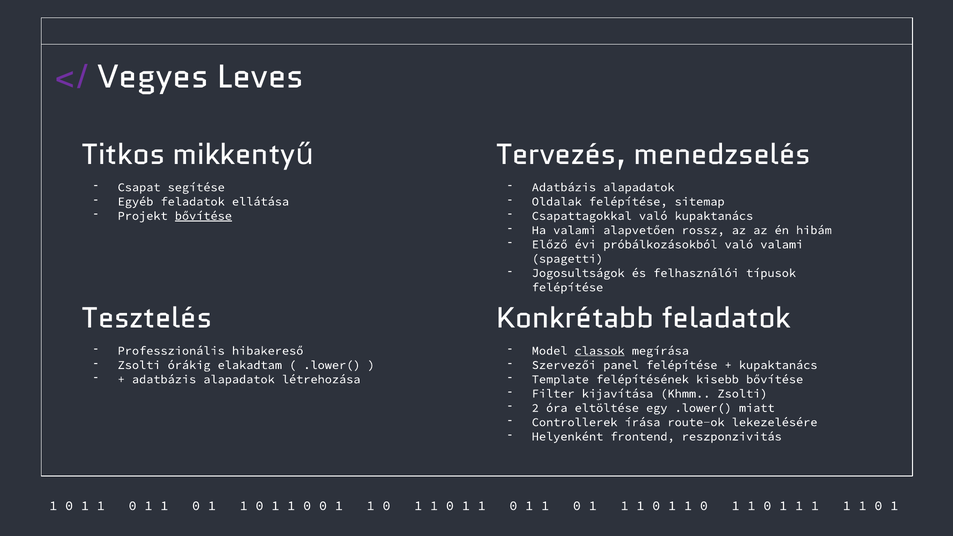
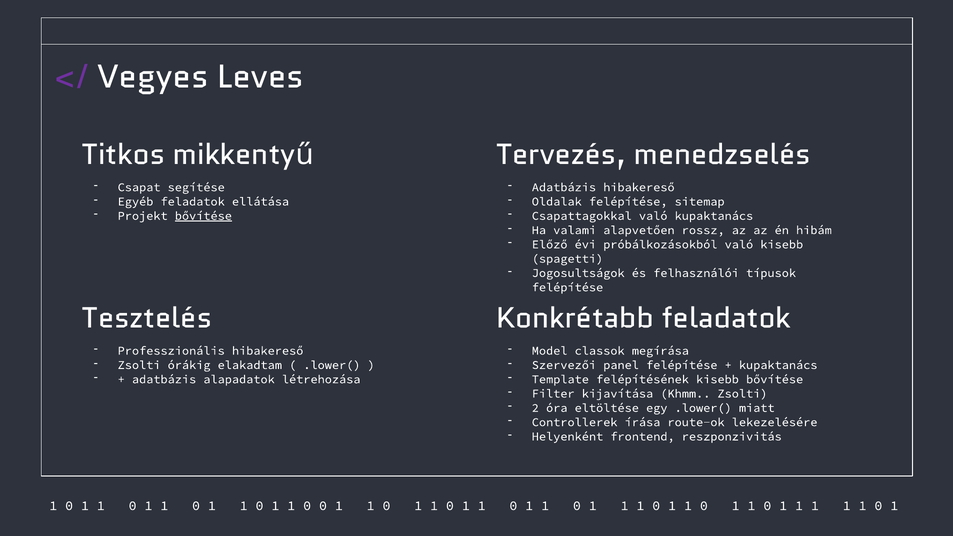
alapadatok at (639, 187): alapadatok -> hibakereső
való valami: valami -> kisebb
classok underline: present -> none
